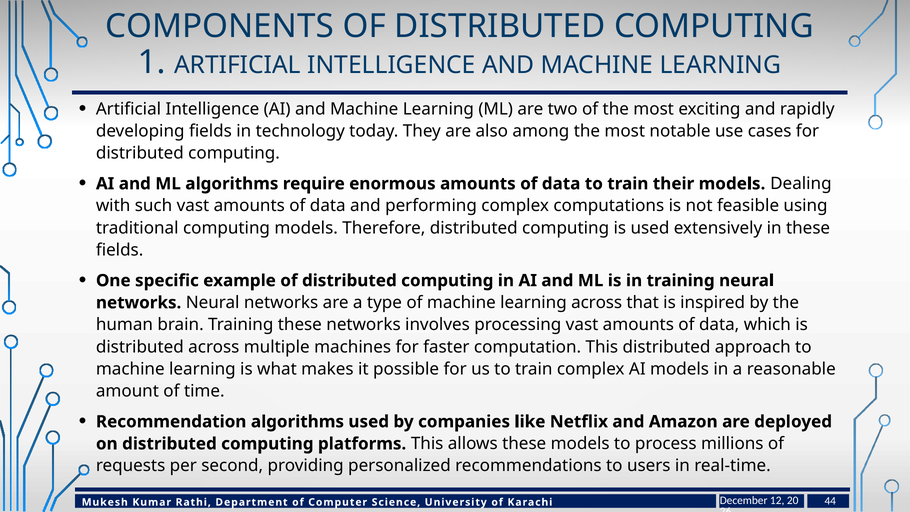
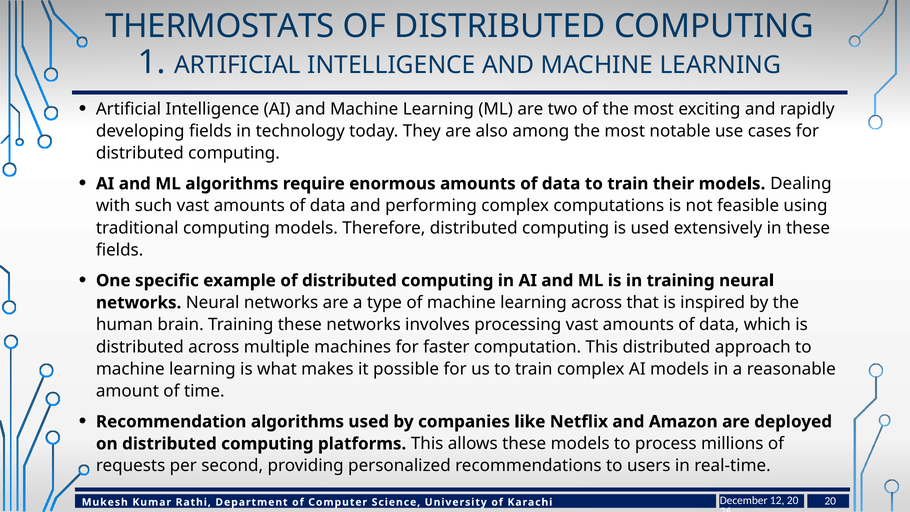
COMPONENTS: COMPONENTS -> THERMOSTATS
44 at (830, 501): 44 -> 20
